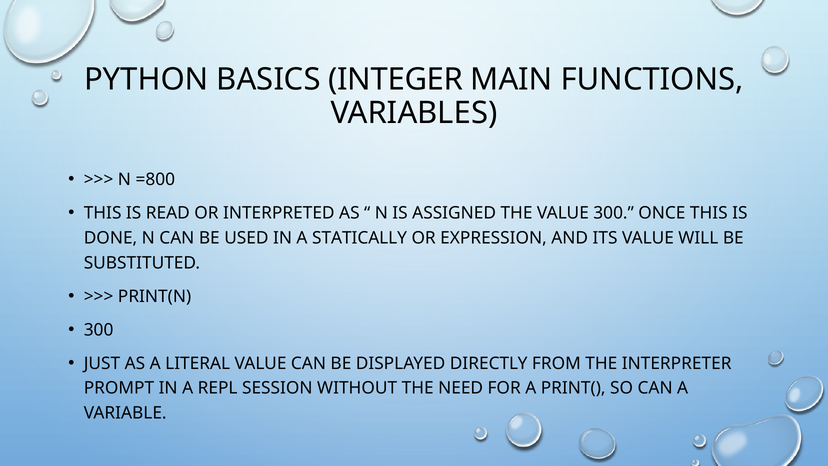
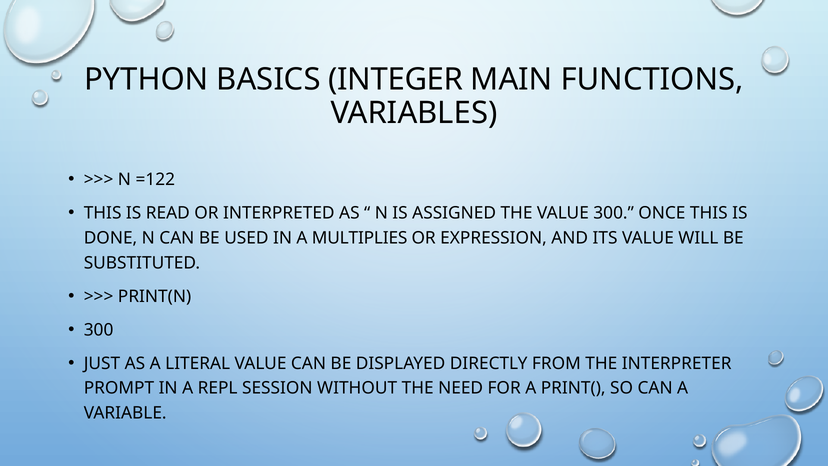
=800: =800 -> =122
STATICALLY: STATICALLY -> MULTIPLIES
